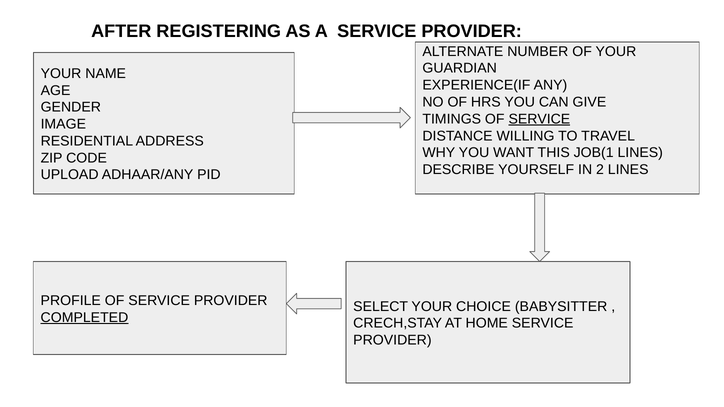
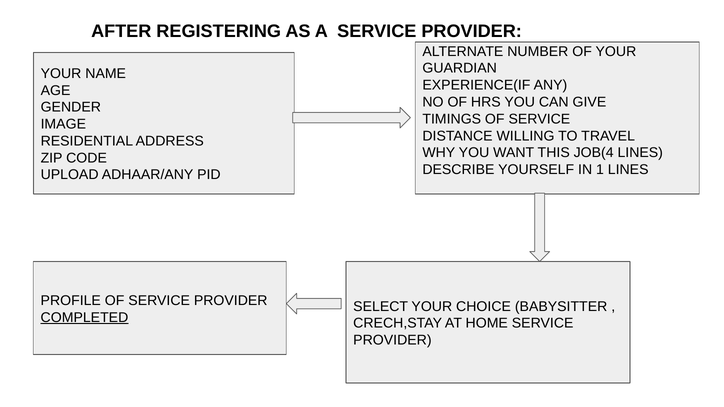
SERVICE at (539, 119) underline: present -> none
JOB(1: JOB(1 -> JOB(4
2: 2 -> 1
